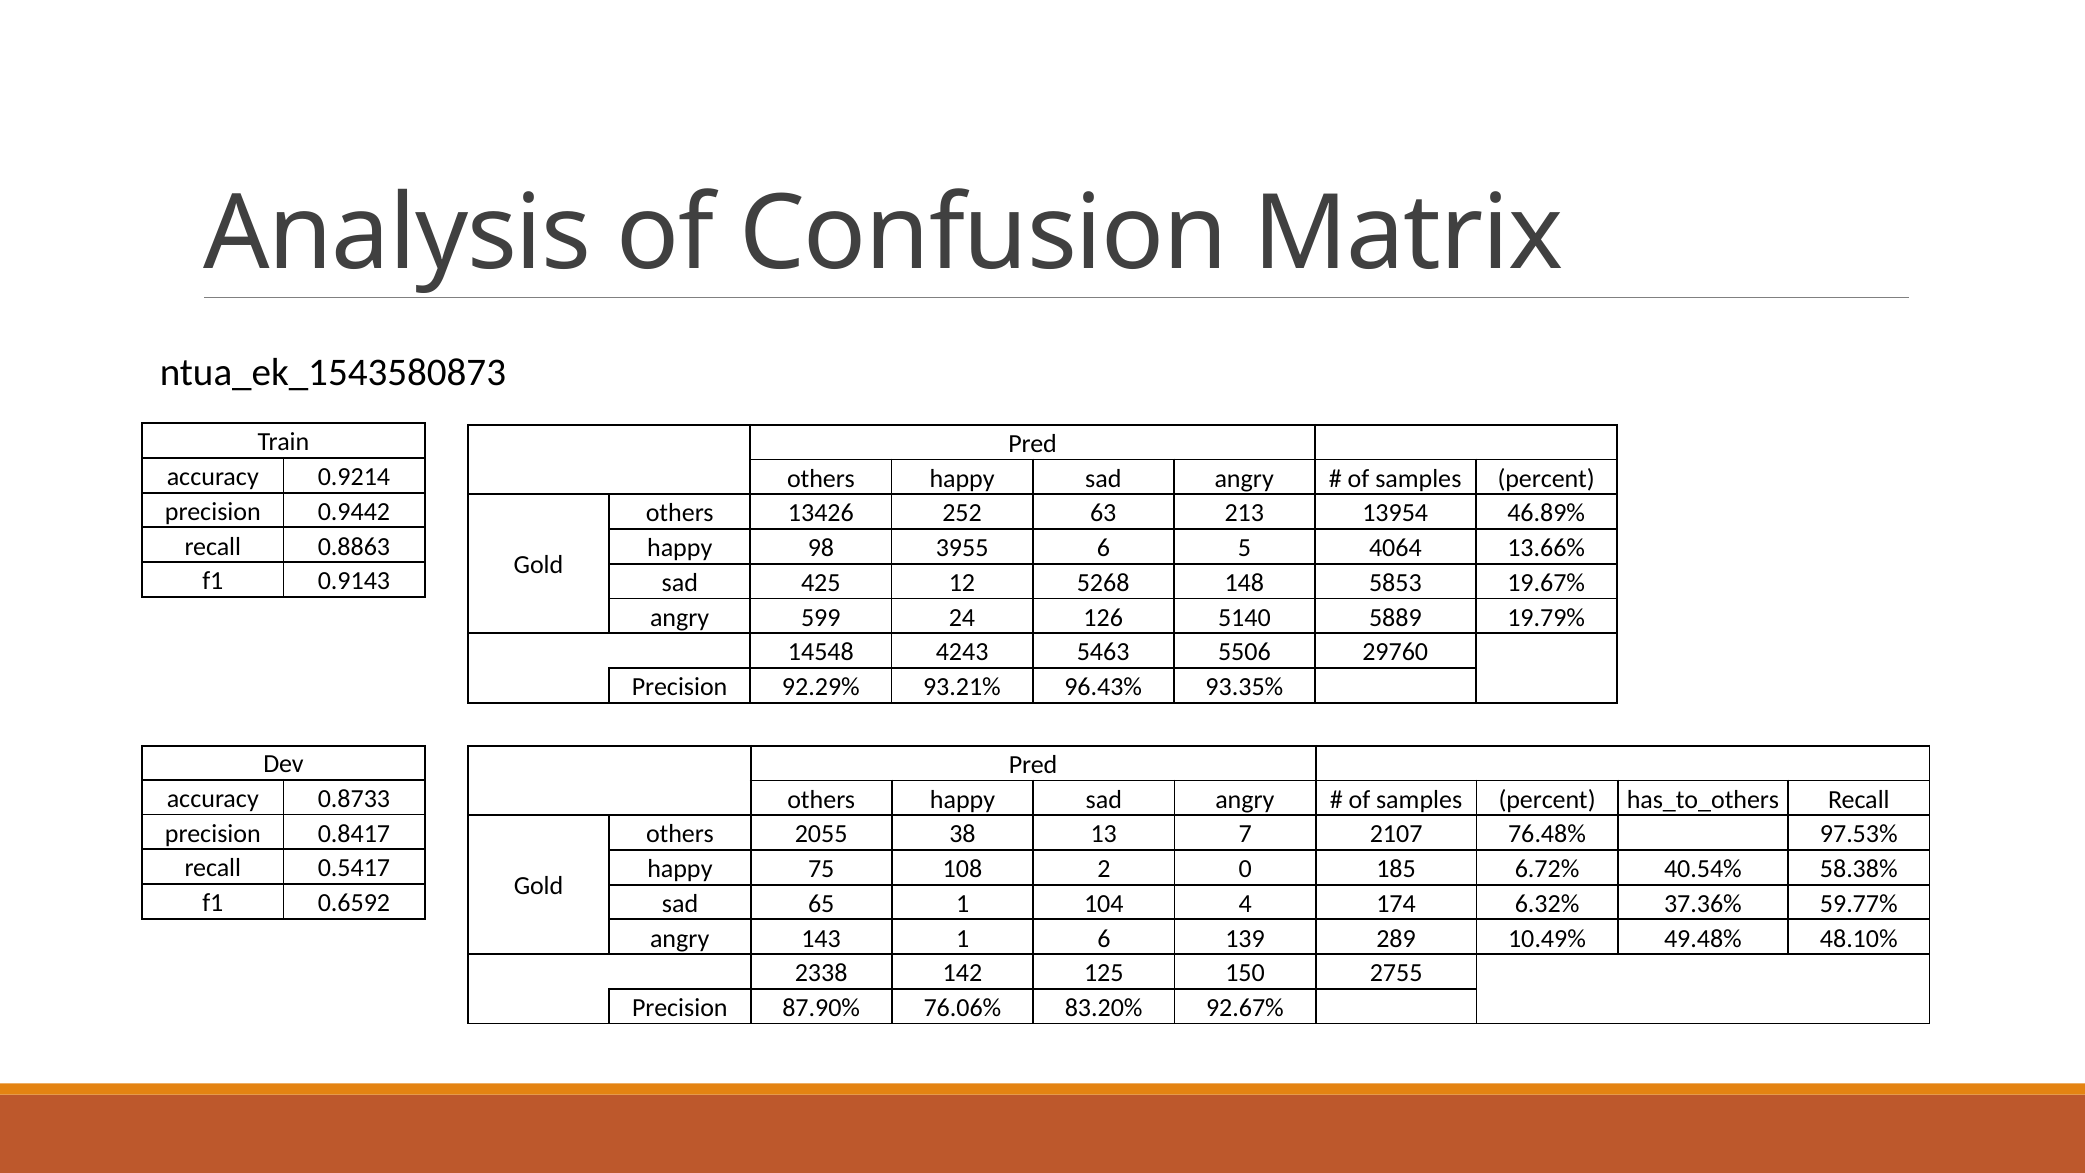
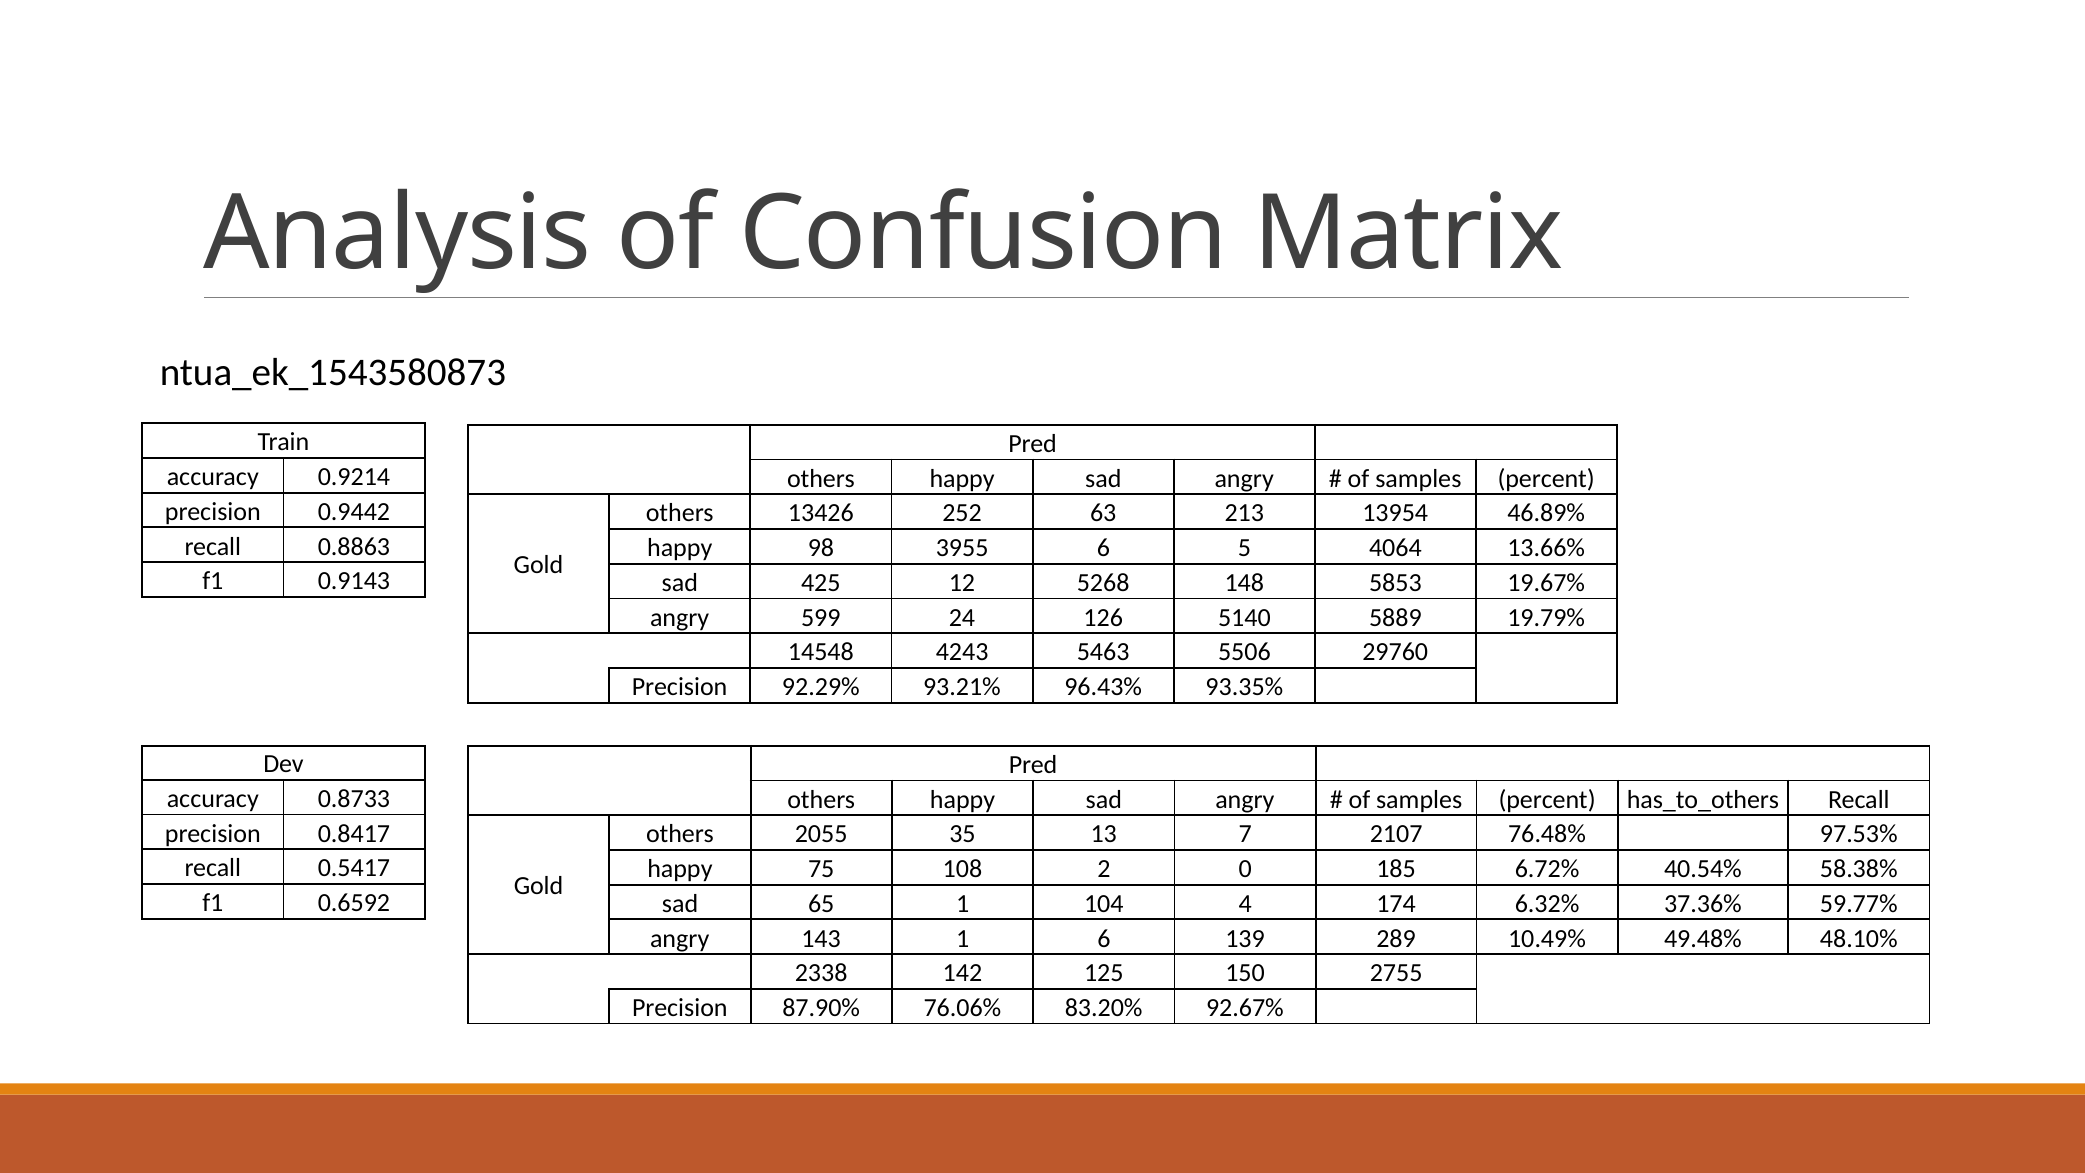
38: 38 -> 35
